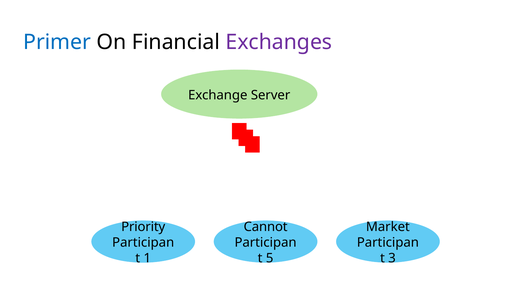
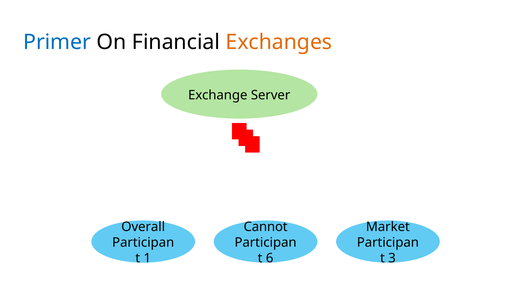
Exchanges colour: purple -> orange
Priority: Priority -> Overall
5: 5 -> 6
